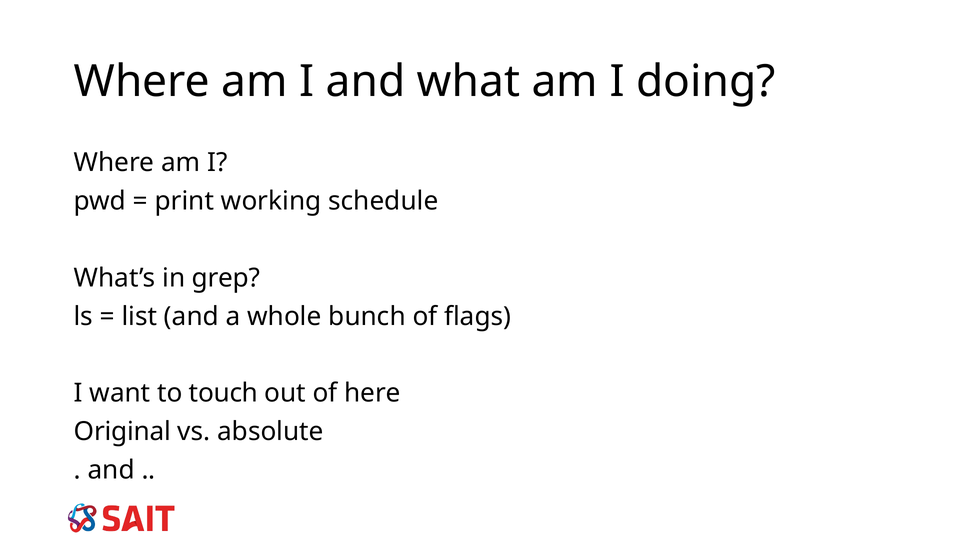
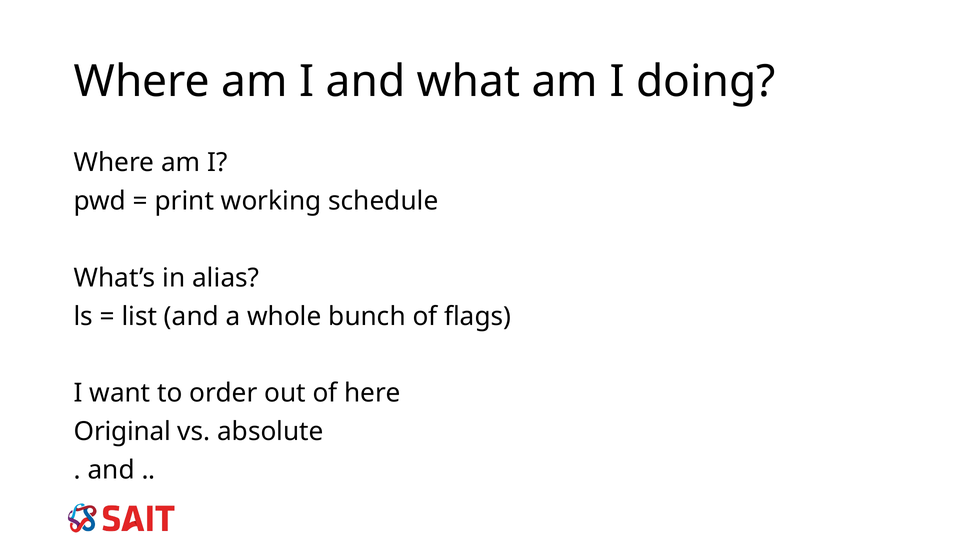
grep: grep -> alias
touch: touch -> order
